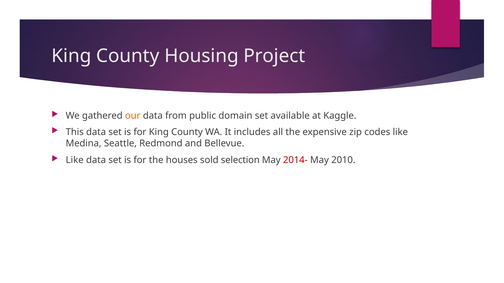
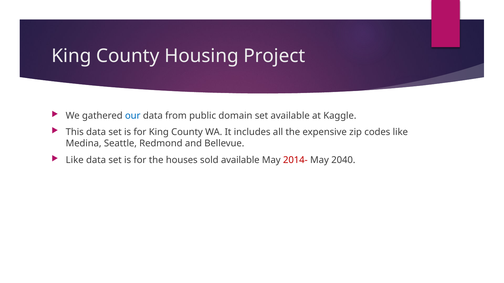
our colour: orange -> blue
sold selection: selection -> available
2010: 2010 -> 2040
